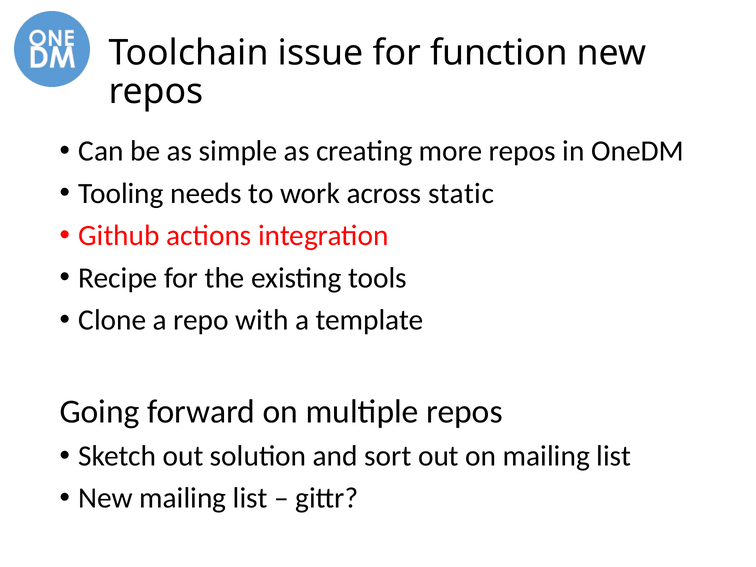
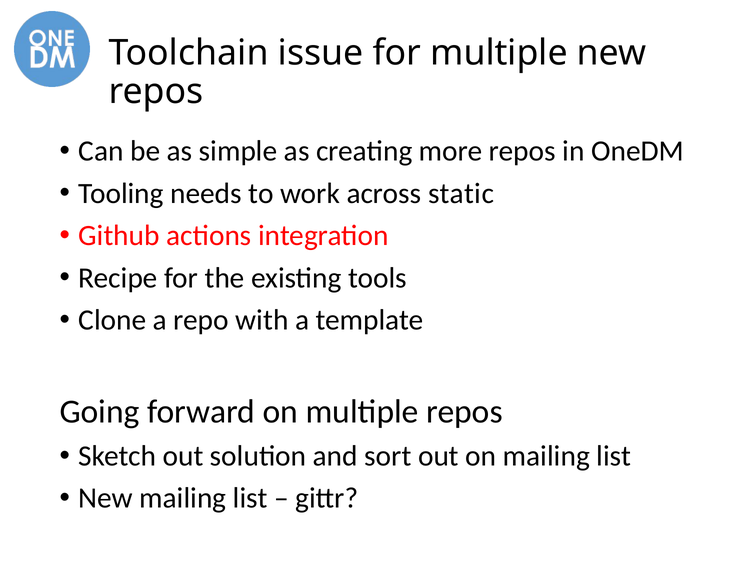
for function: function -> multiple
